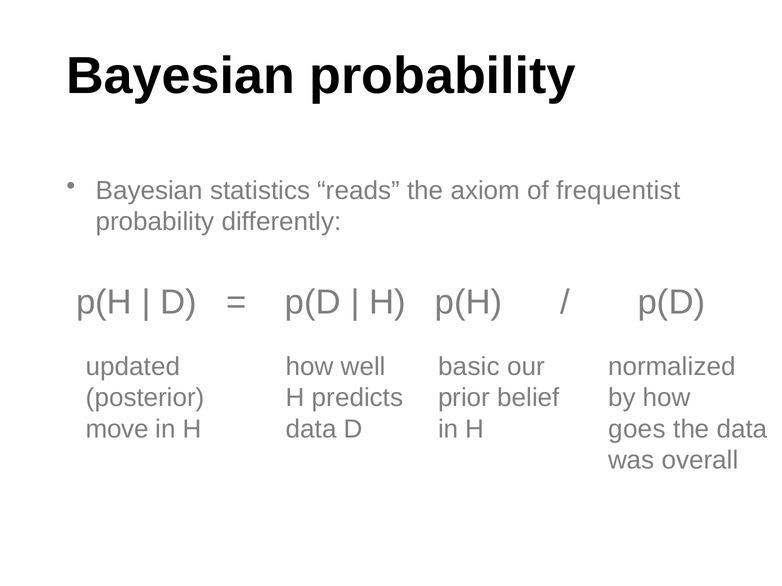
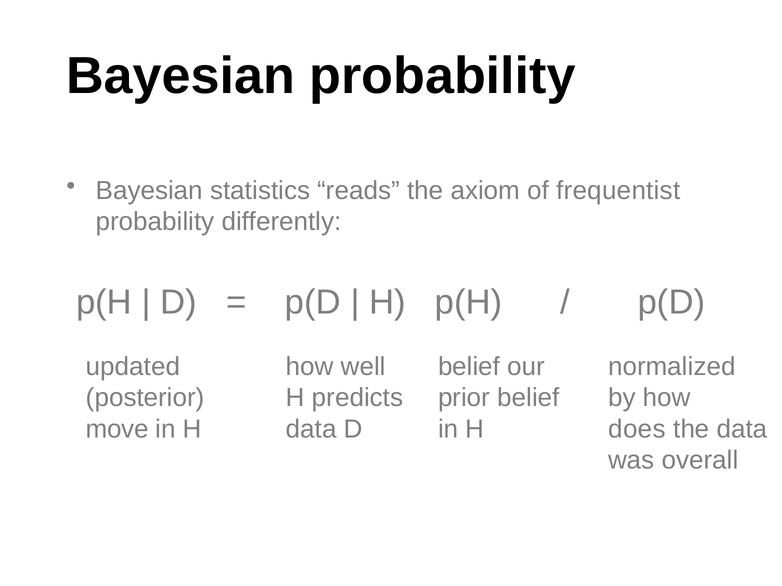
basic at (469, 367): basic -> belief
goes: goes -> does
